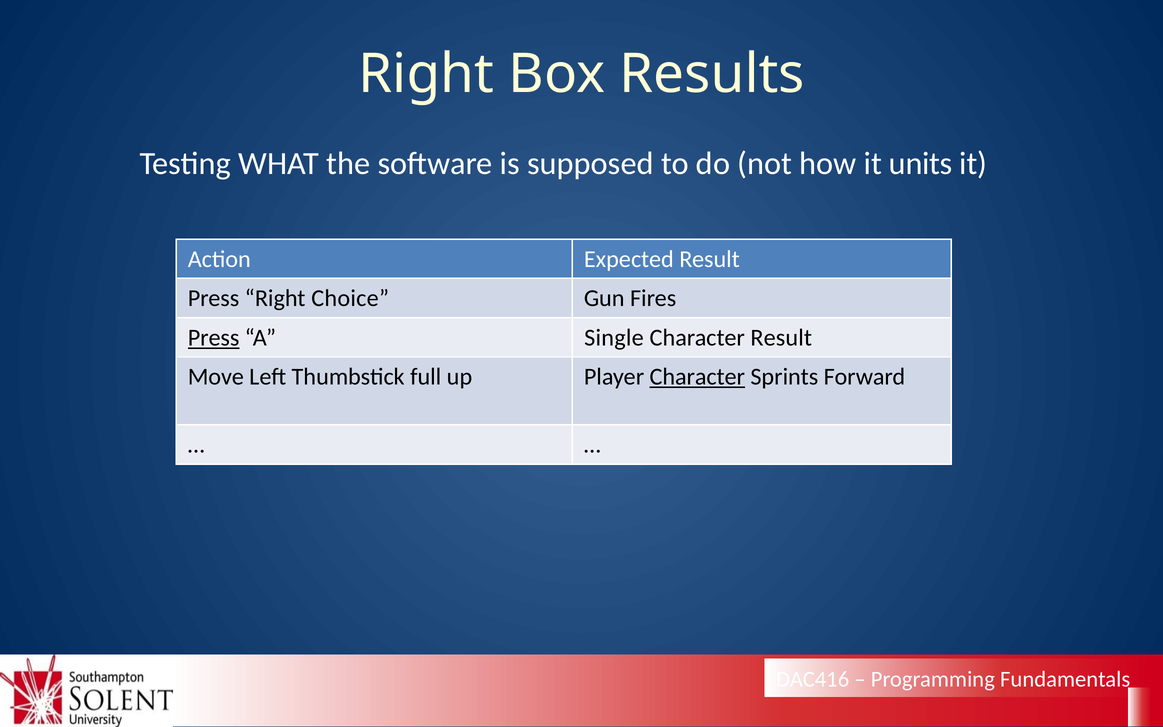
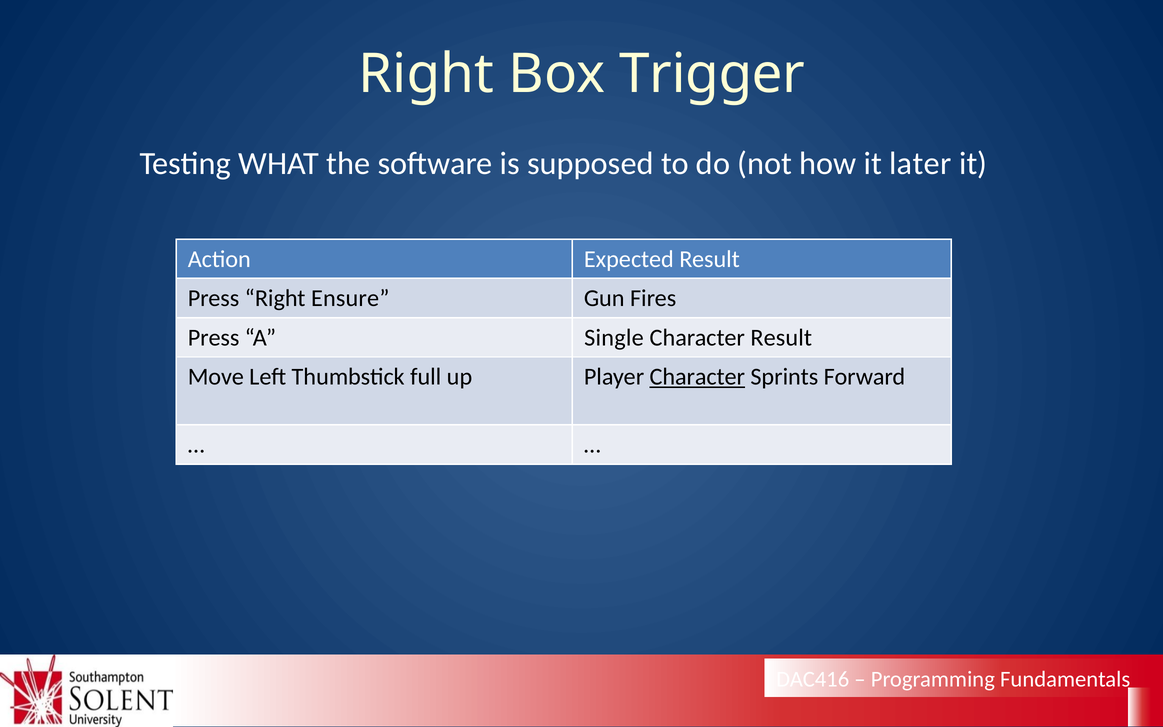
Results: Results -> Trigger
units: units -> later
Choice: Choice -> Ensure
Press at (214, 338) underline: present -> none
